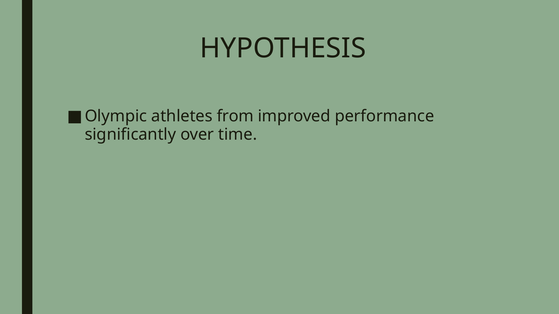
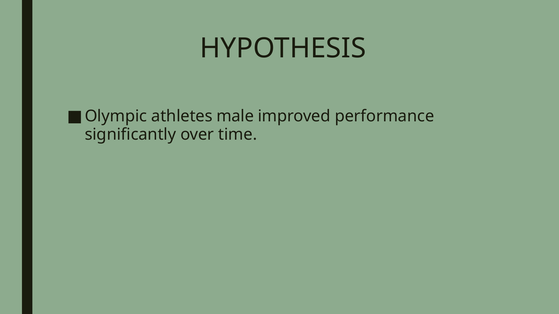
from: from -> male
